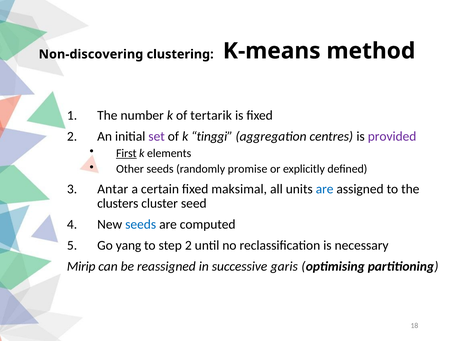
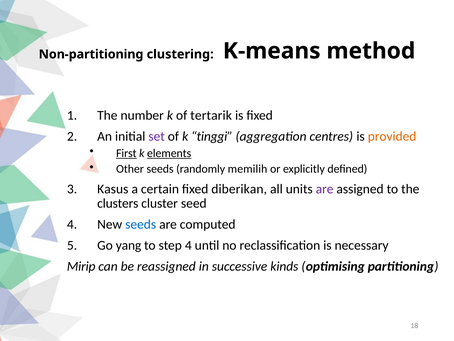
Non-discovering: Non-discovering -> Non-partitioning
provided colour: purple -> orange
elements underline: none -> present
promise: promise -> memilih
Antar: Antar -> Kasus
maksimal: maksimal -> diberikan
are at (325, 189) colour: blue -> purple
step 2: 2 -> 4
garis: garis -> kinds
